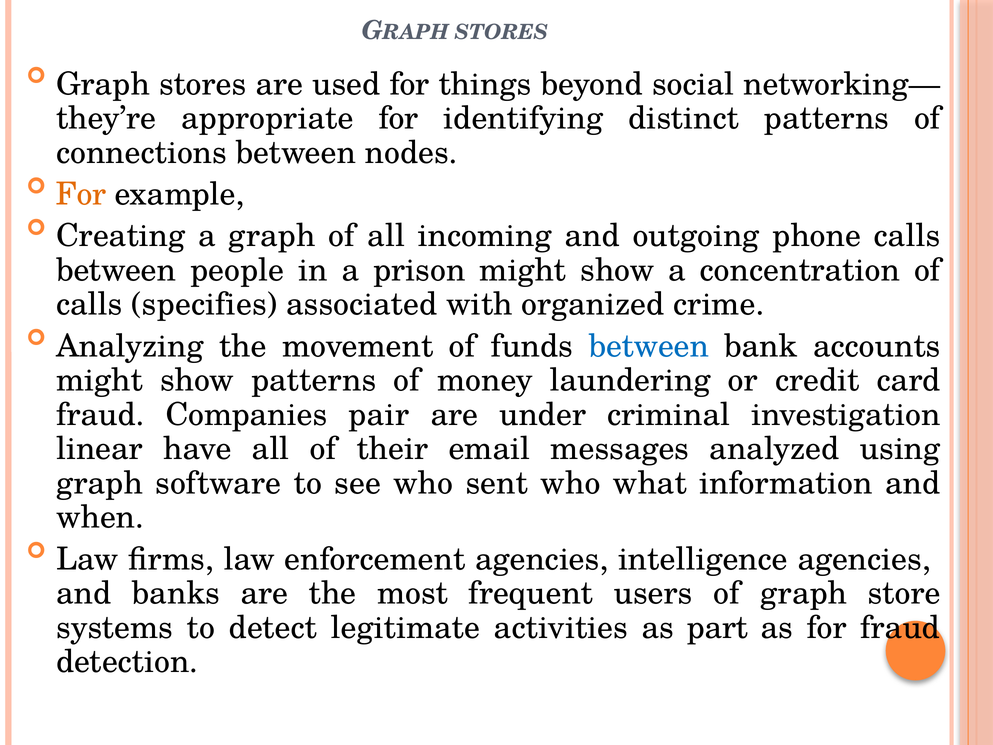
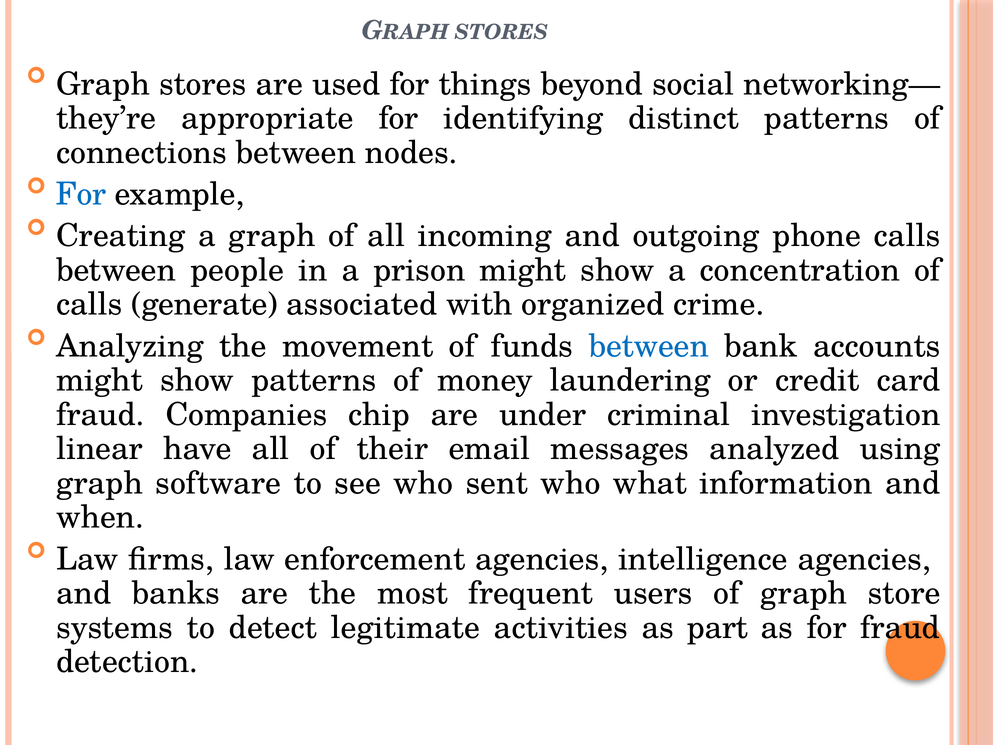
For at (81, 194) colour: orange -> blue
specifies: specifies -> generate
pair: pair -> chip
